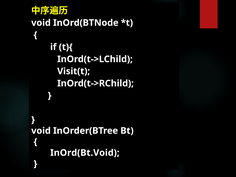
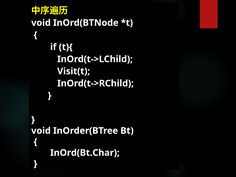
InOrd(Bt.Void: InOrd(Bt.Void -> InOrd(Bt.Char
